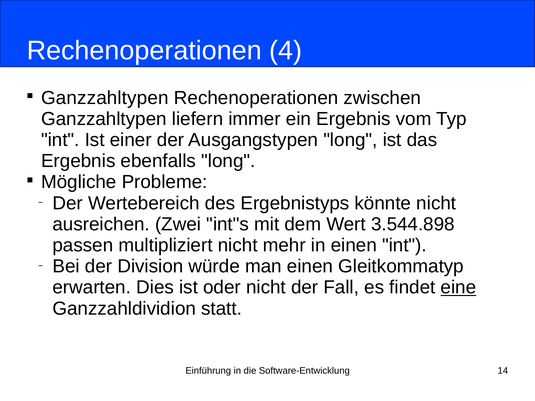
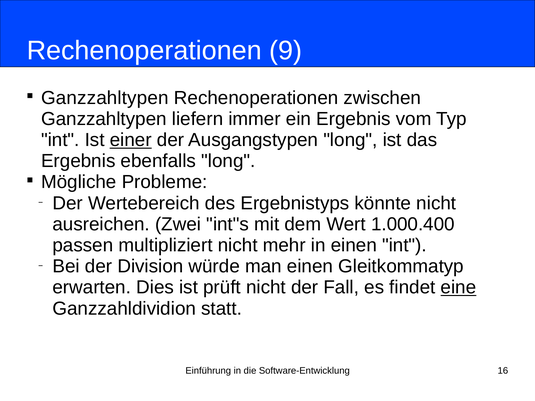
4: 4 -> 9
einer underline: none -> present
3.544.898: 3.544.898 -> 1.000.400
oder: oder -> prüft
14: 14 -> 16
